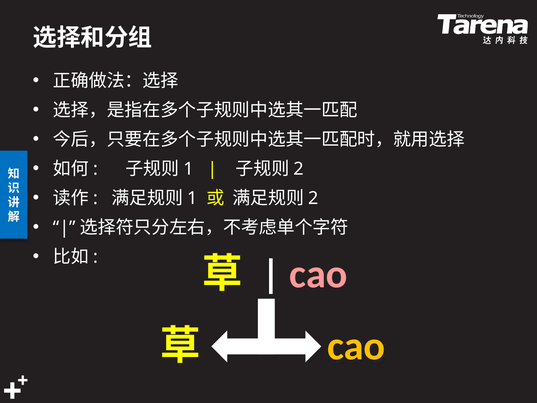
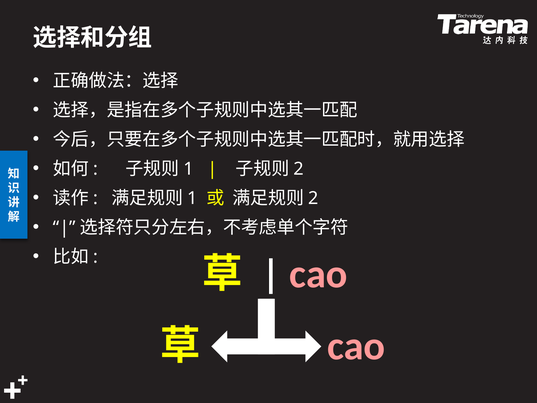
cao at (356, 346) colour: yellow -> pink
